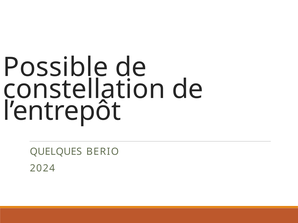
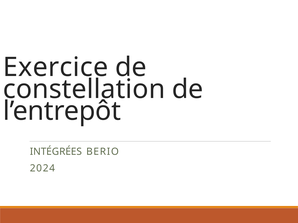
Possible: Possible -> Exercice
QUELQUES: QUELQUES -> INTÉGRÉES
